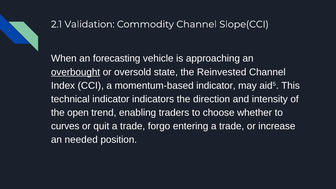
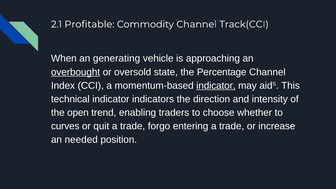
Validation: Validation -> Profitable
Slope(CCI: Slope(CCI -> Track(CCI
forecasting: forecasting -> generating
Reinvested: Reinvested -> Percentage
indicator at (216, 86) underline: none -> present
